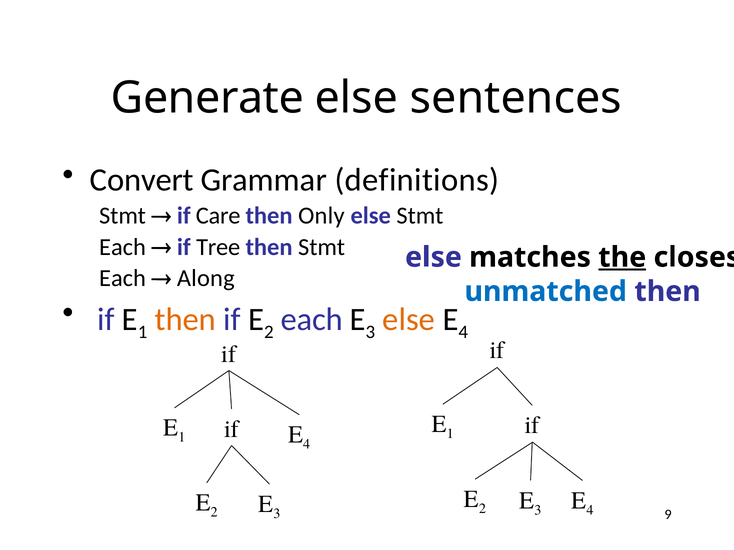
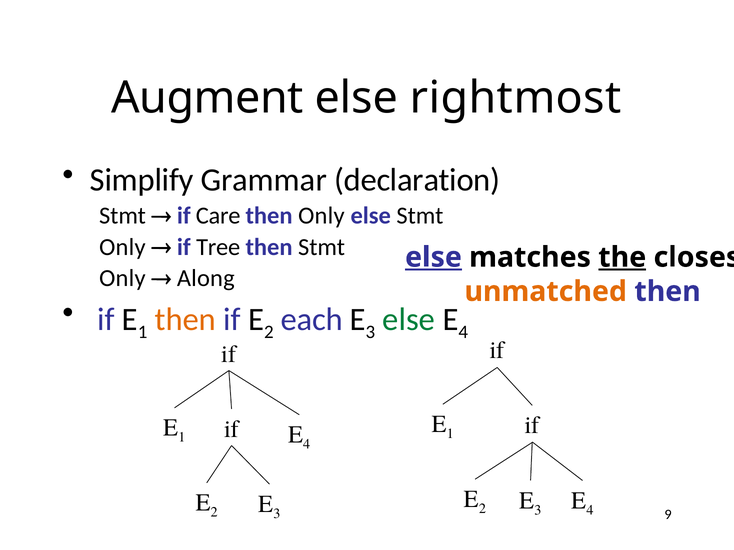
Generate: Generate -> Augment
sentences: sentences -> rightmost
Convert: Convert -> Simplify
definitions: definitions -> declaration
Each at (123, 247): Each -> Only
else at (433, 258) underline: none -> present
Each at (123, 279): Each -> Only
unmatched colour: blue -> orange
else at (409, 320) colour: orange -> green
